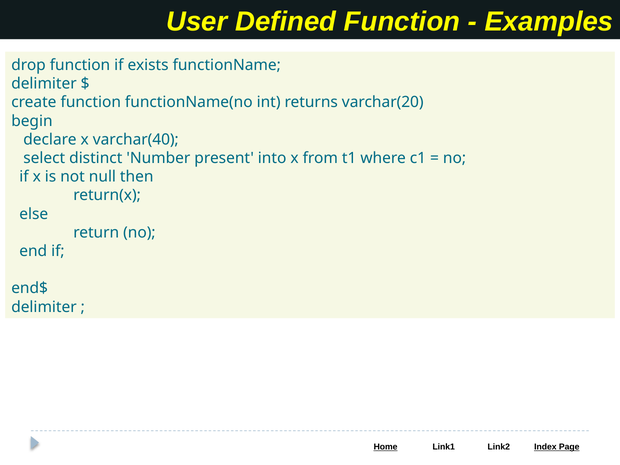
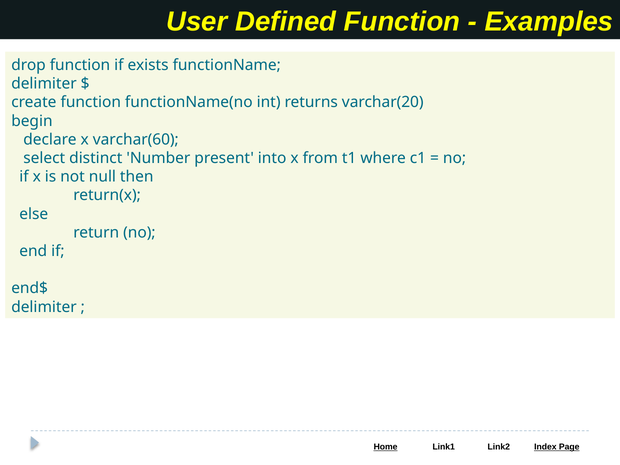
varchar(40: varchar(40 -> varchar(60
